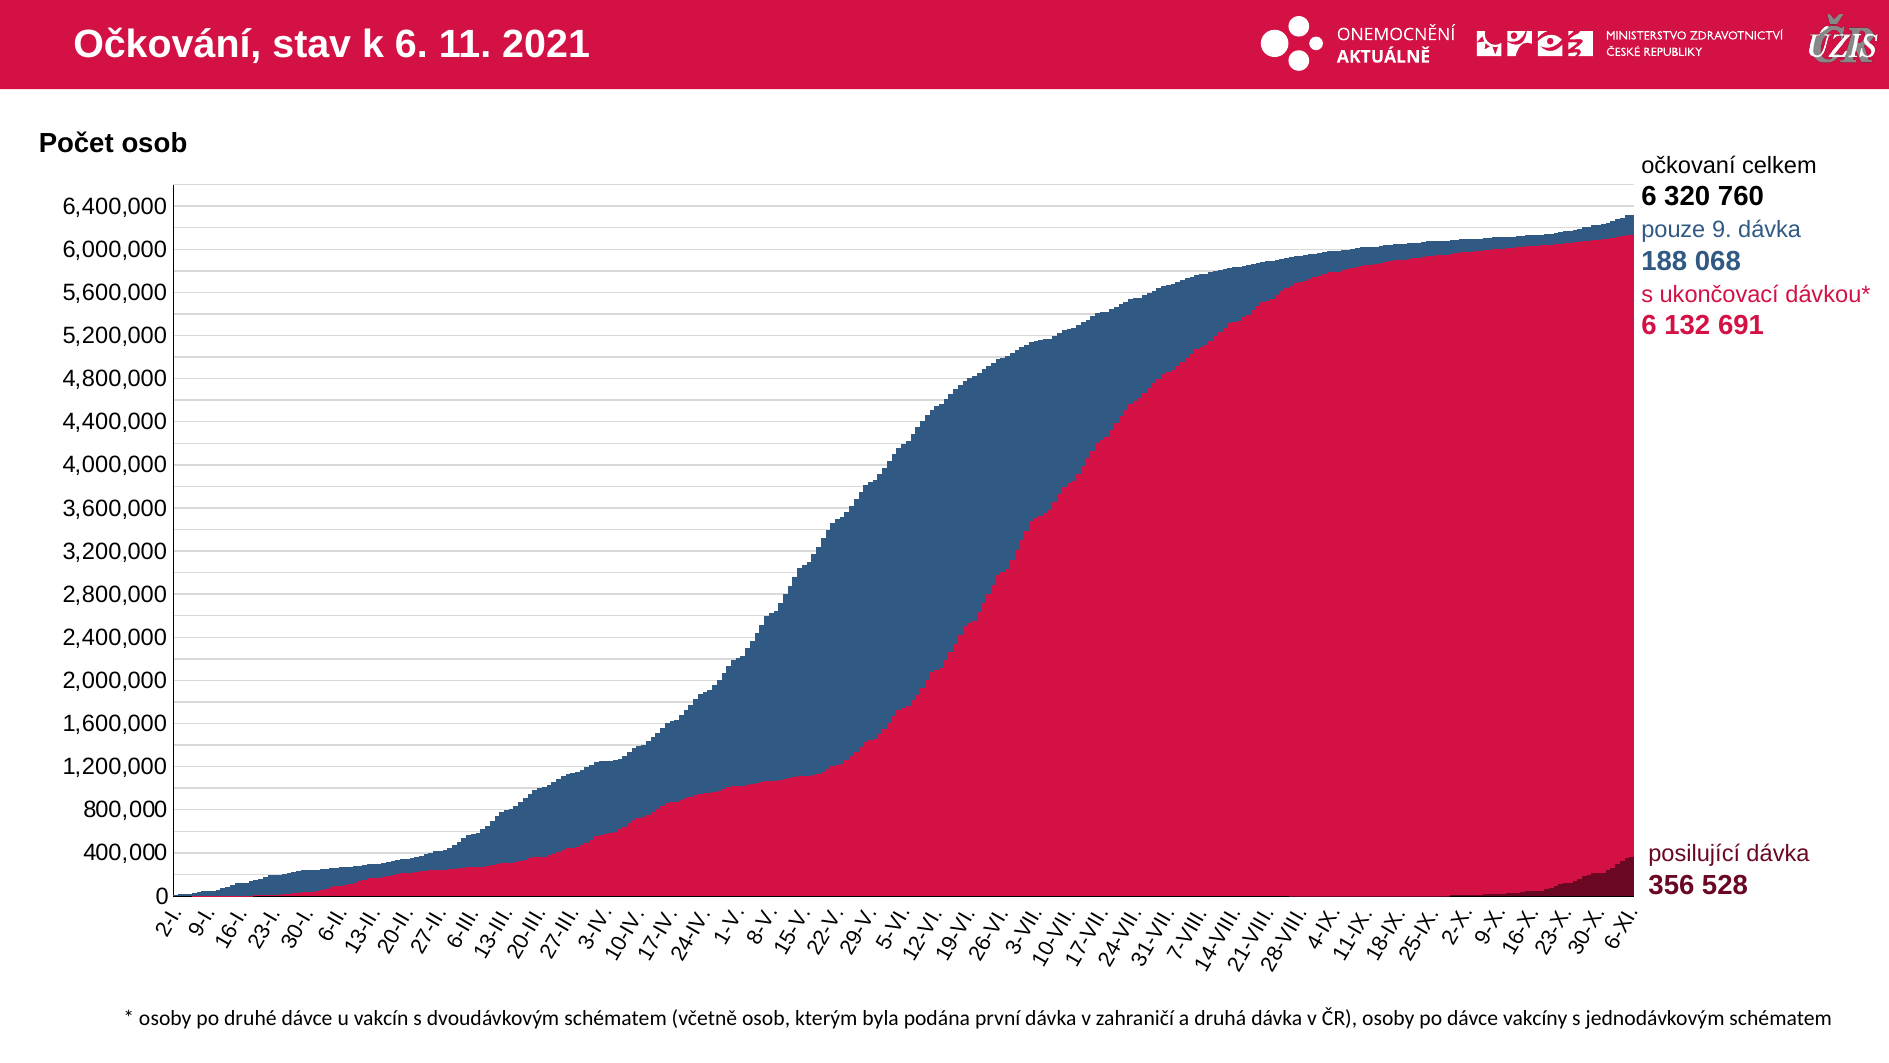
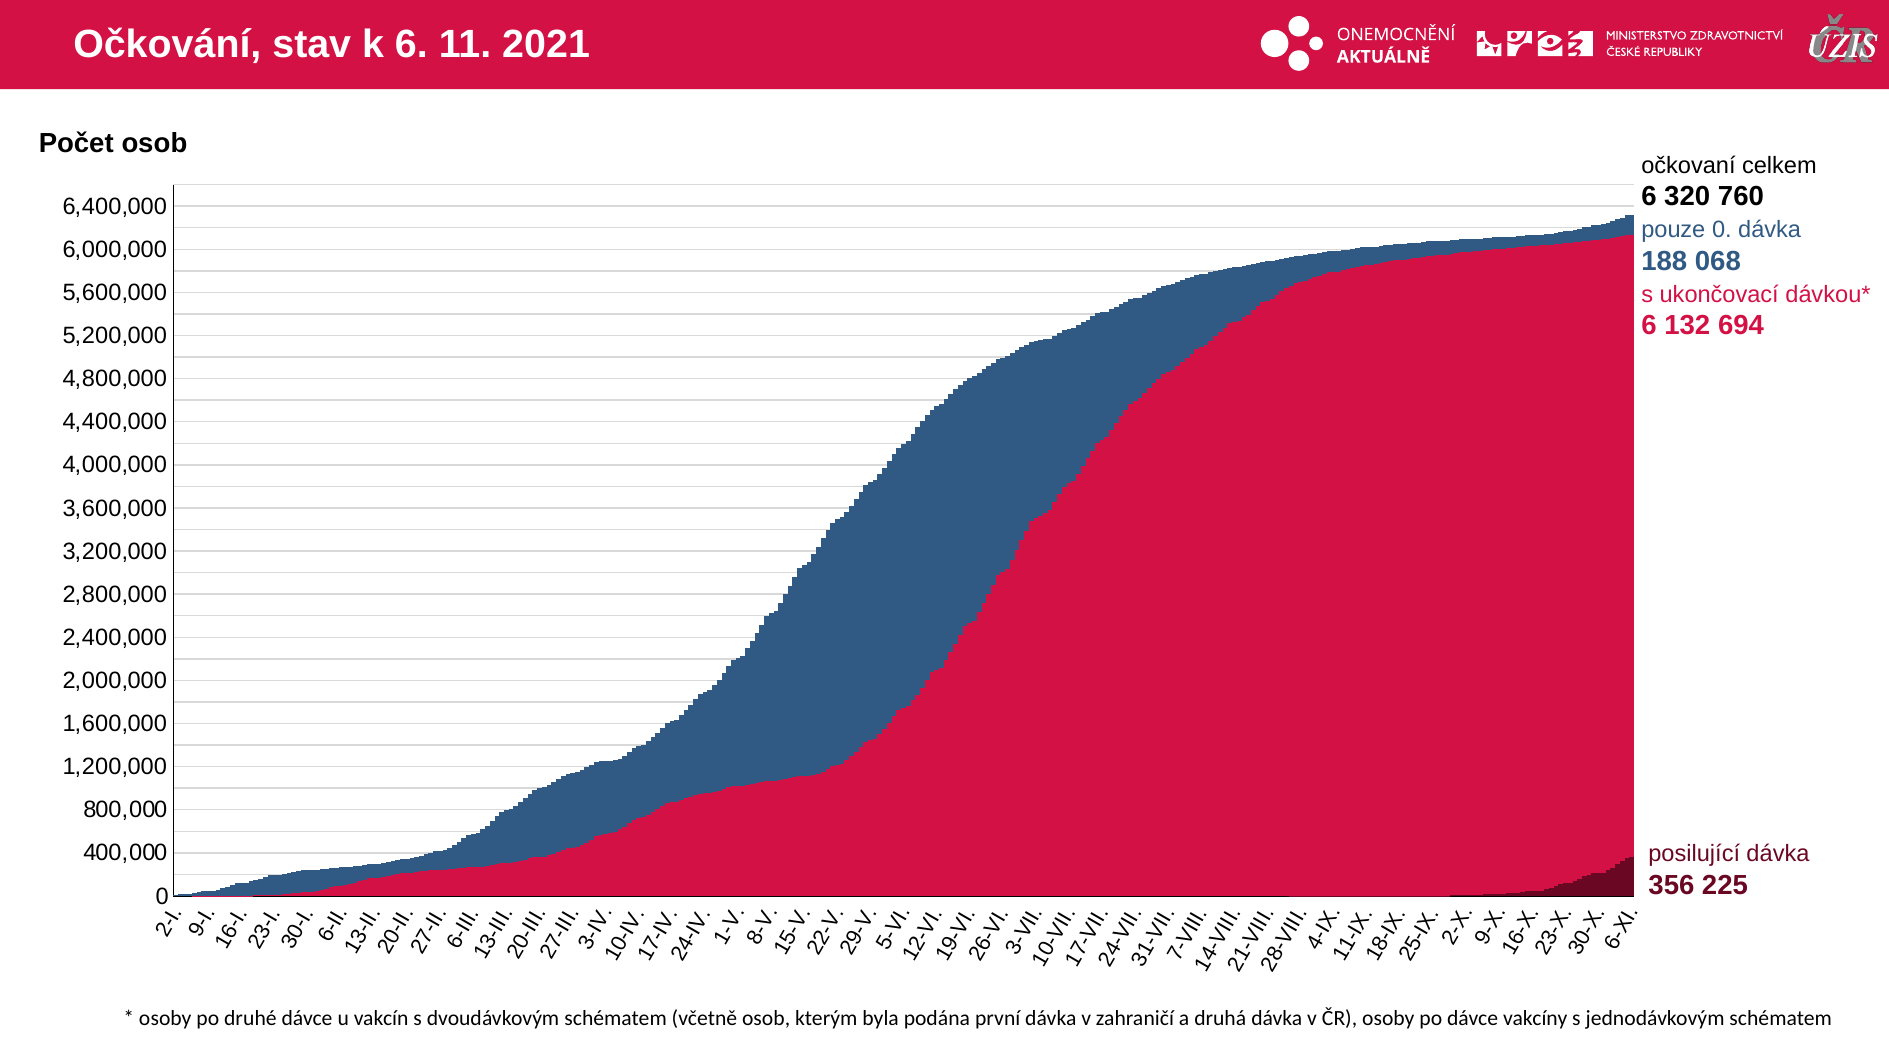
pouze 9: 9 -> 0
691: 691 -> 694
528: 528 -> 225
